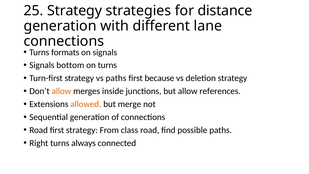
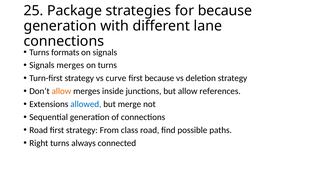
25 Strategy: Strategy -> Package
for distance: distance -> because
Signals bottom: bottom -> merges
vs paths: paths -> curve
allowed colour: orange -> blue
